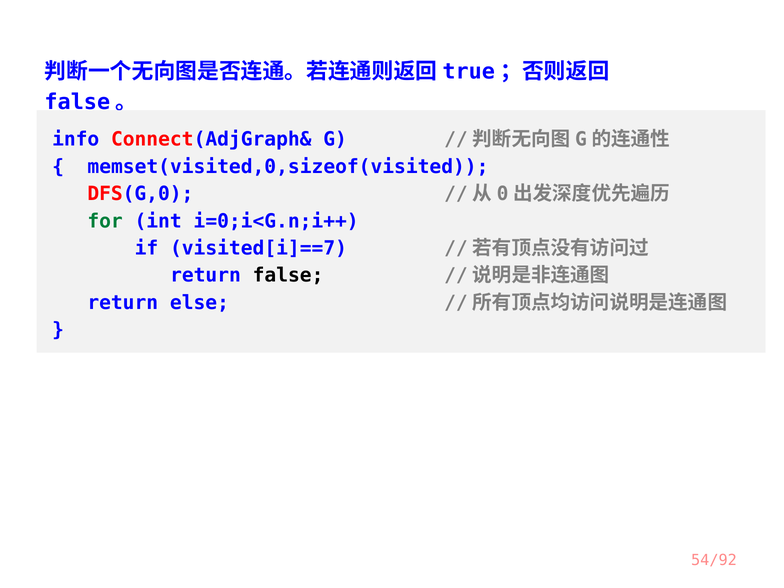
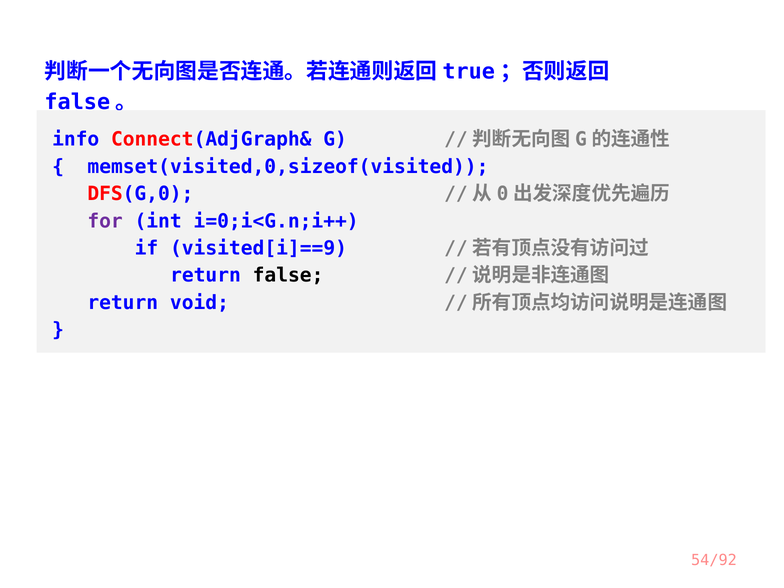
for colour: green -> purple
visited[i]==7: visited[i]==7 -> visited[i]==9
else: else -> void
